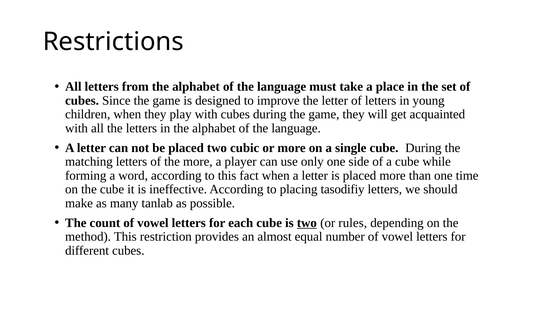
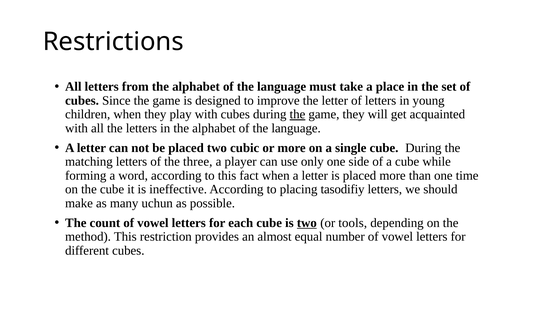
the at (297, 114) underline: none -> present
the more: more -> three
tanlab: tanlab -> uchun
rules: rules -> tools
